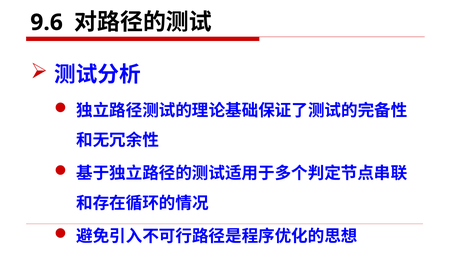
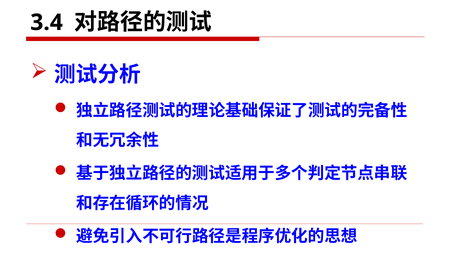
9.6: 9.6 -> 3.4
